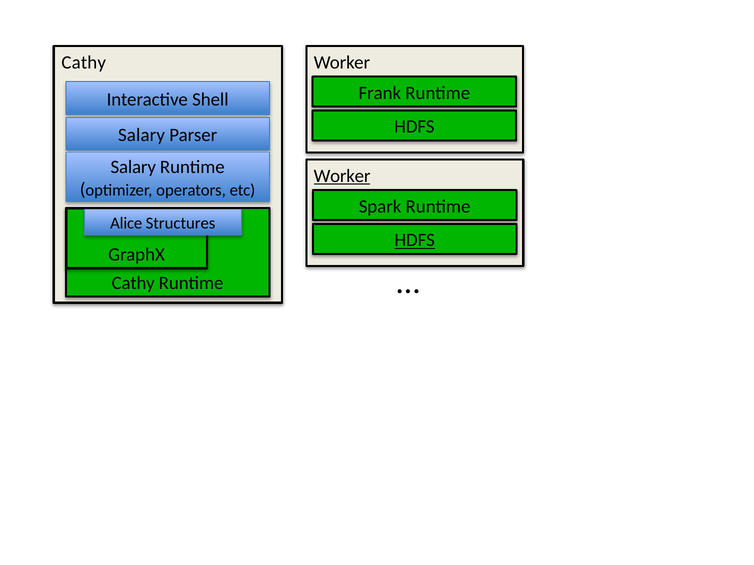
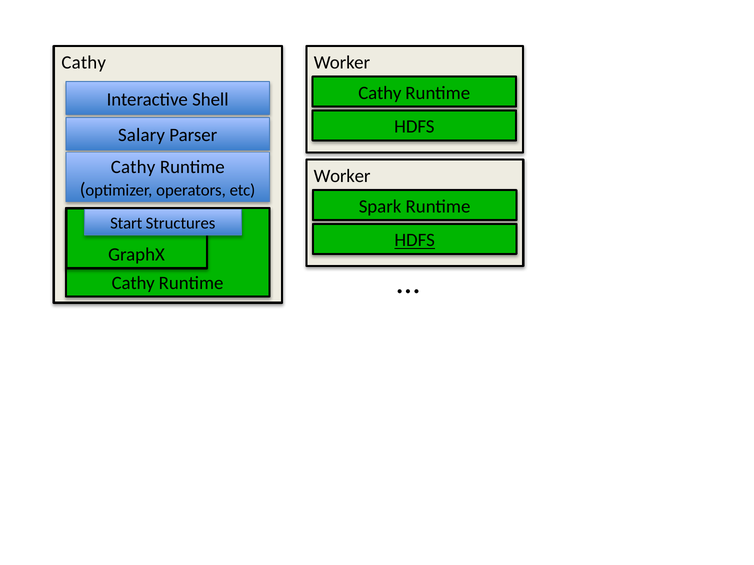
Frank at (380, 93): Frank -> Cathy
Salary at (133, 167): Salary -> Cathy
Worker at (342, 176) underline: present -> none
Alice: Alice -> Start
